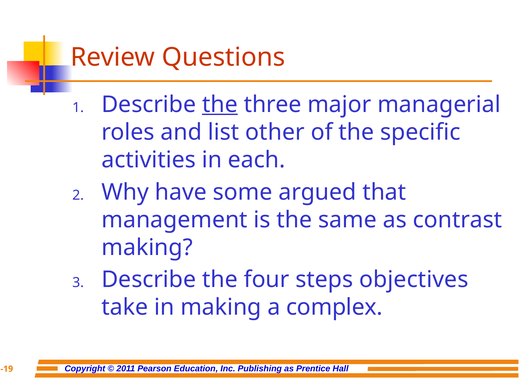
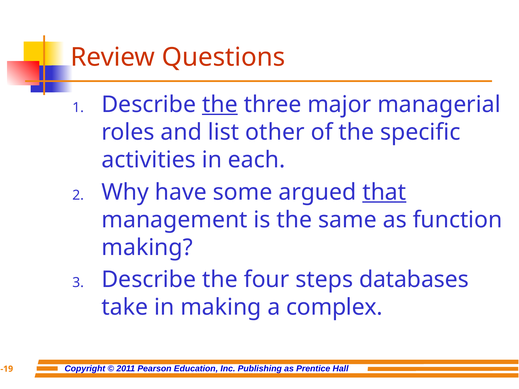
that underline: none -> present
contrast: contrast -> function
objectives: objectives -> databases
